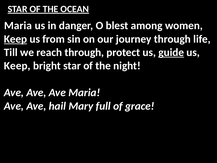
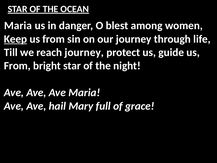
reach through: through -> journey
guide underline: present -> none
Keep at (17, 66): Keep -> From
